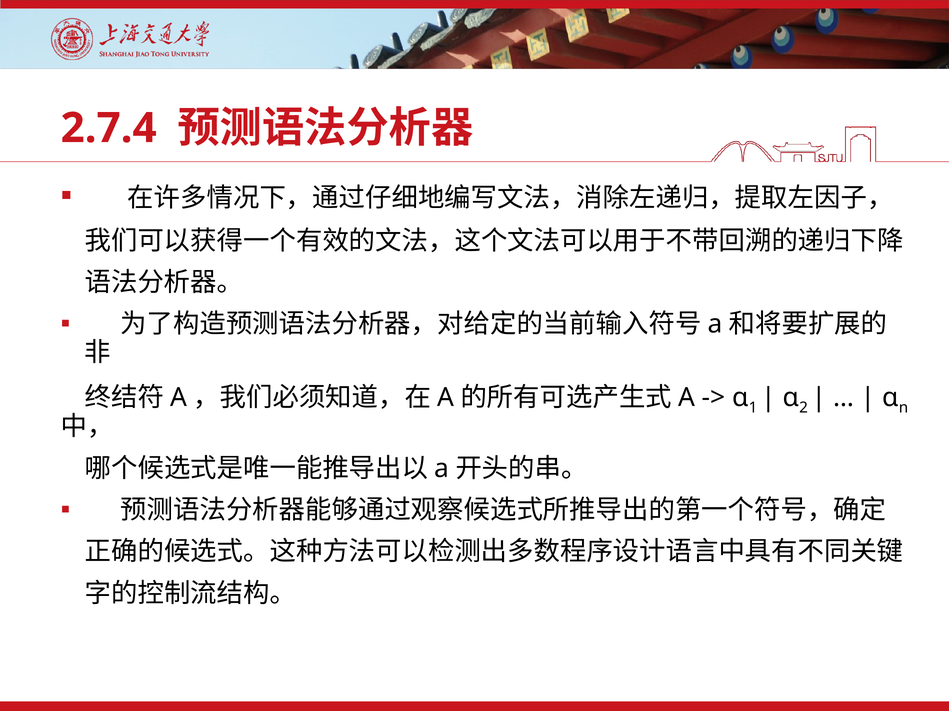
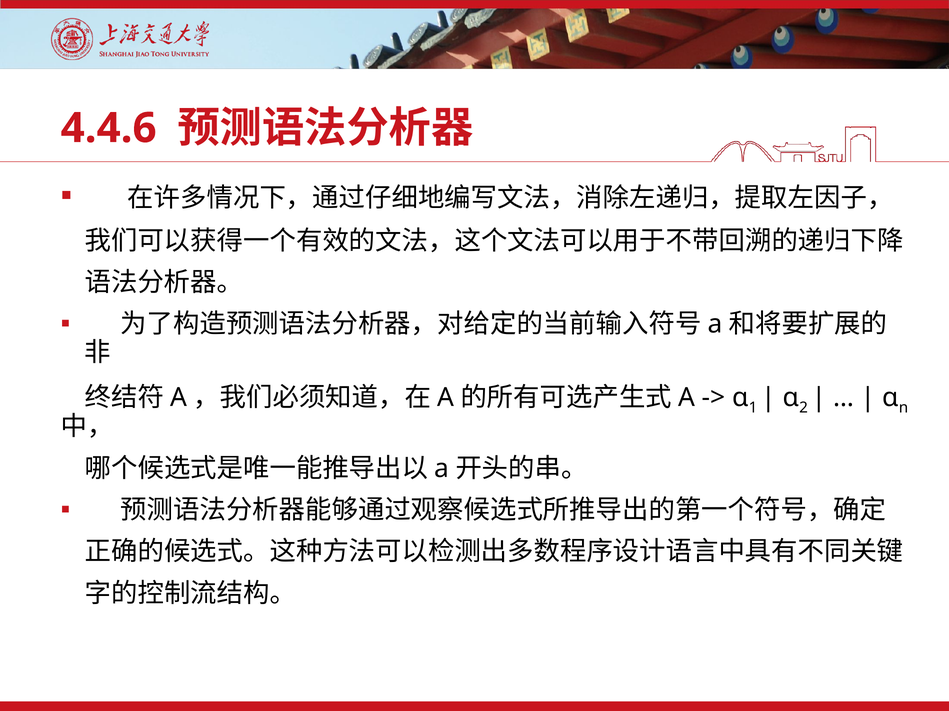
2.7.4: 2.7.4 -> 4.4.6
